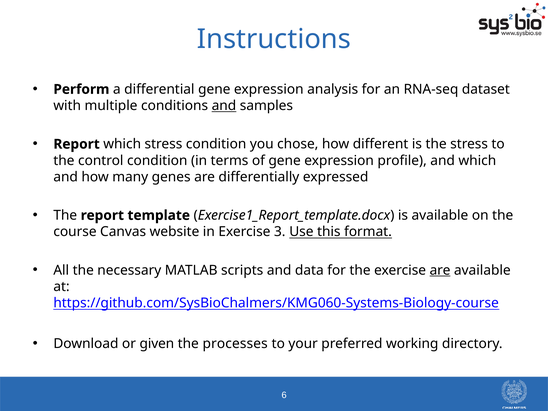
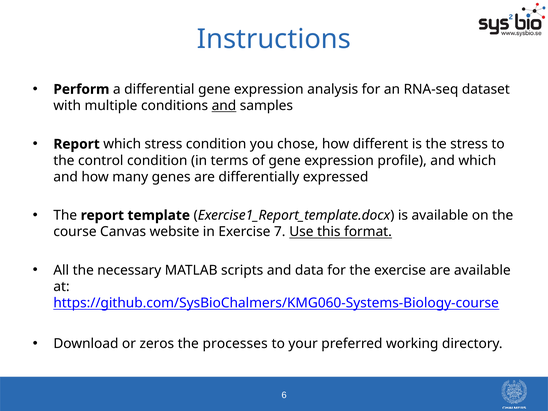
3: 3 -> 7
are at (440, 270) underline: present -> none
given: given -> zeros
